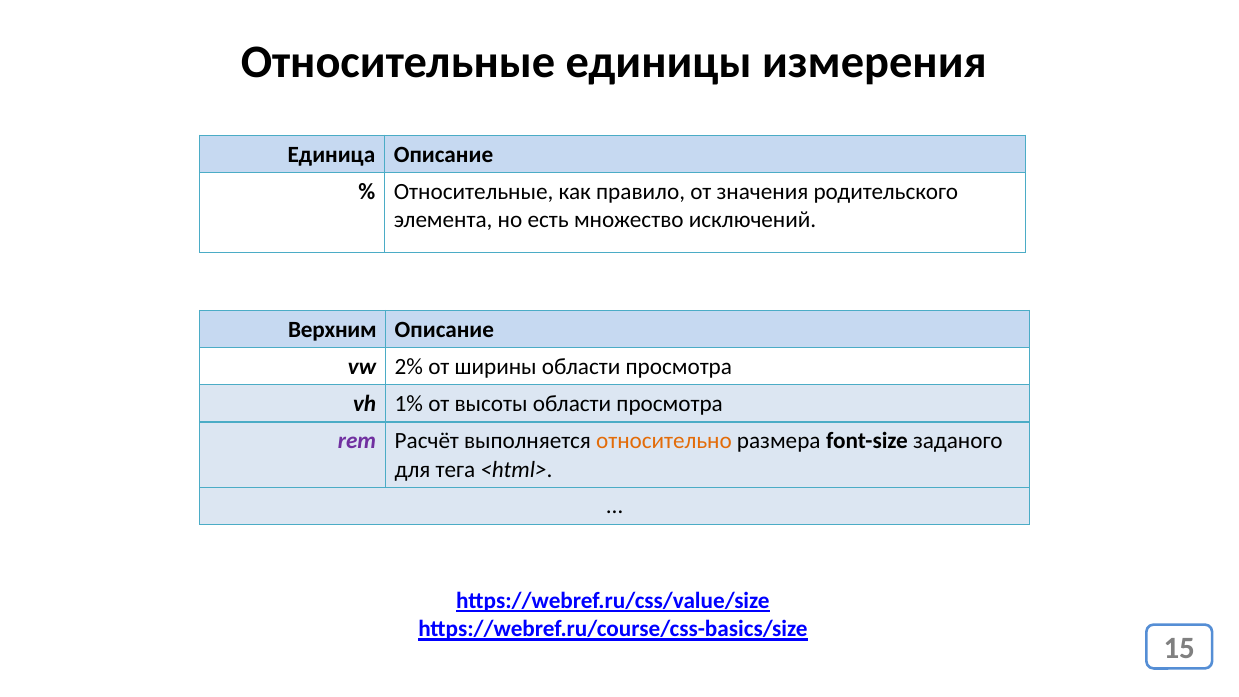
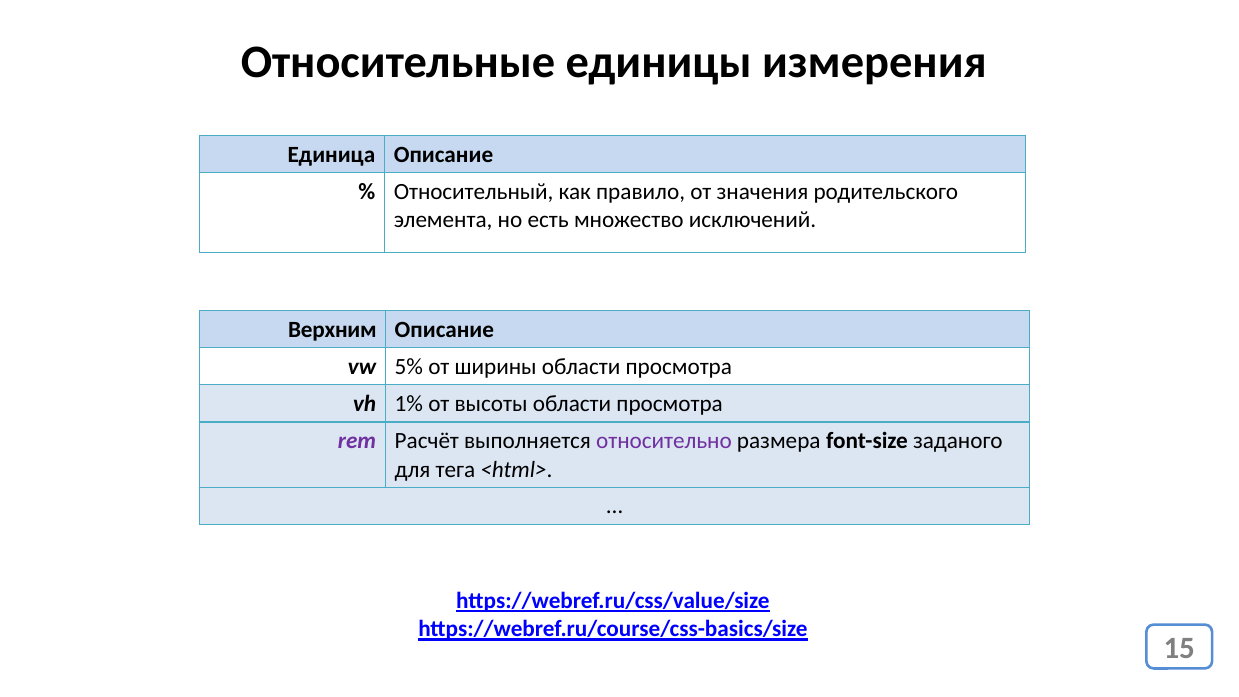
Относительные at (474, 192): Относительные -> Относительный
2%: 2% -> 5%
относительно colour: orange -> purple
